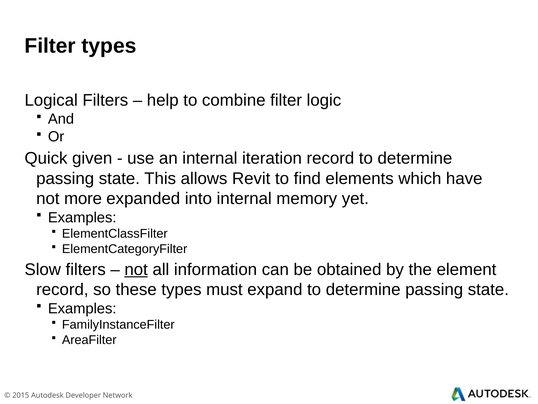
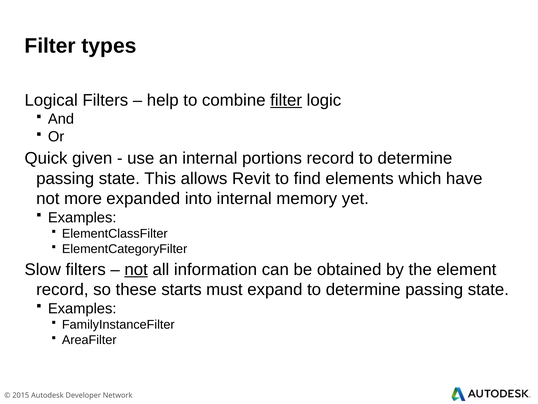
filter at (286, 100) underline: none -> present
iteration: iteration -> portions
these types: types -> starts
